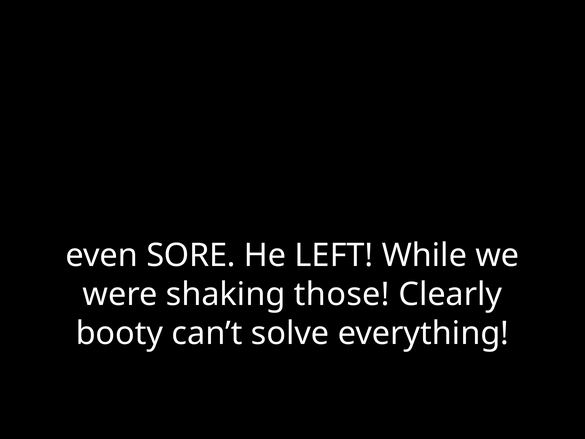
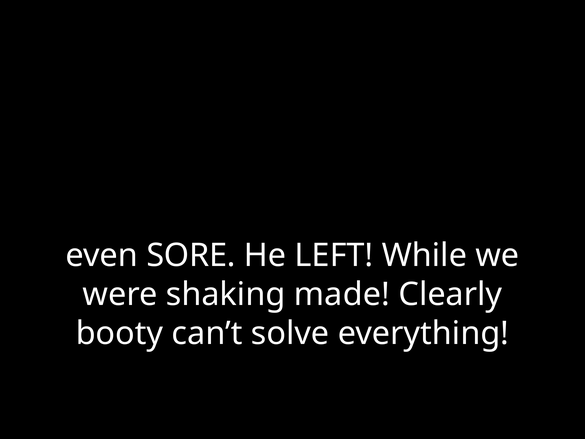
those: those -> made
